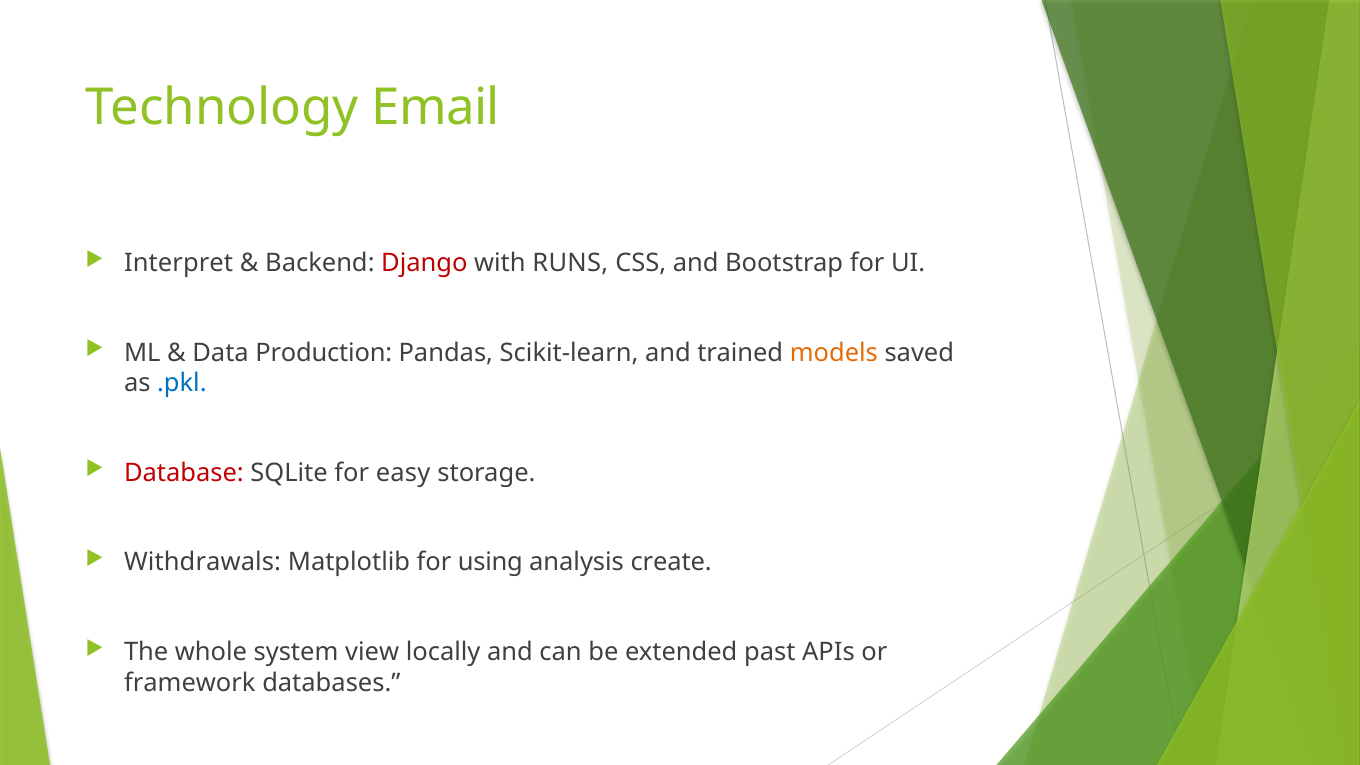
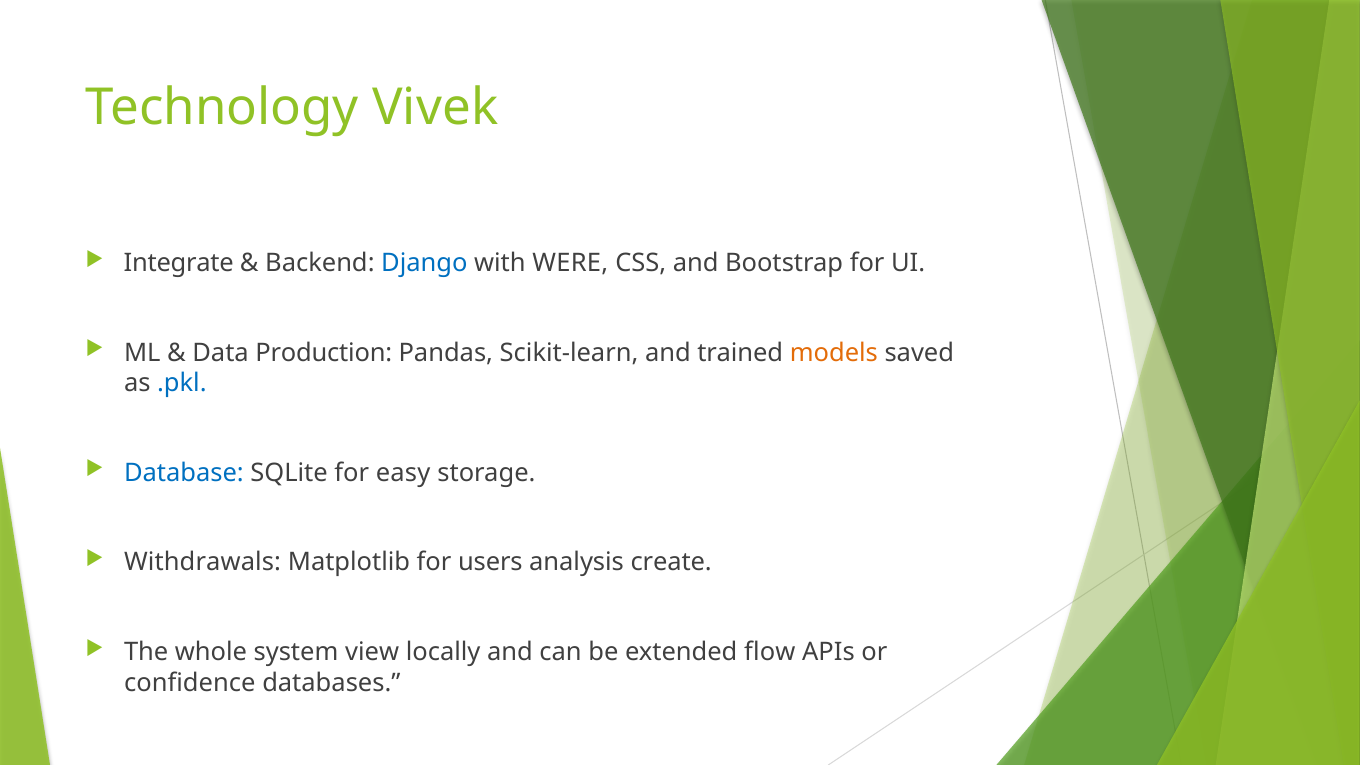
Email: Email -> Vivek
Interpret: Interpret -> Integrate
Django colour: red -> blue
RUNS: RUNS -> WERE
Database colour: red -> blue
using: using -> users
past: past -> flow
framework: framework -> confidence
